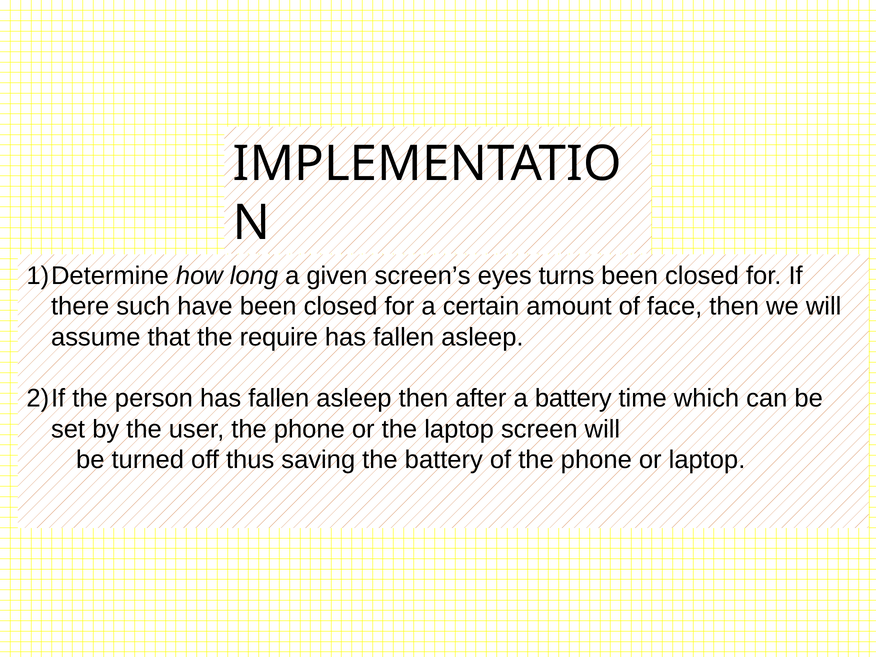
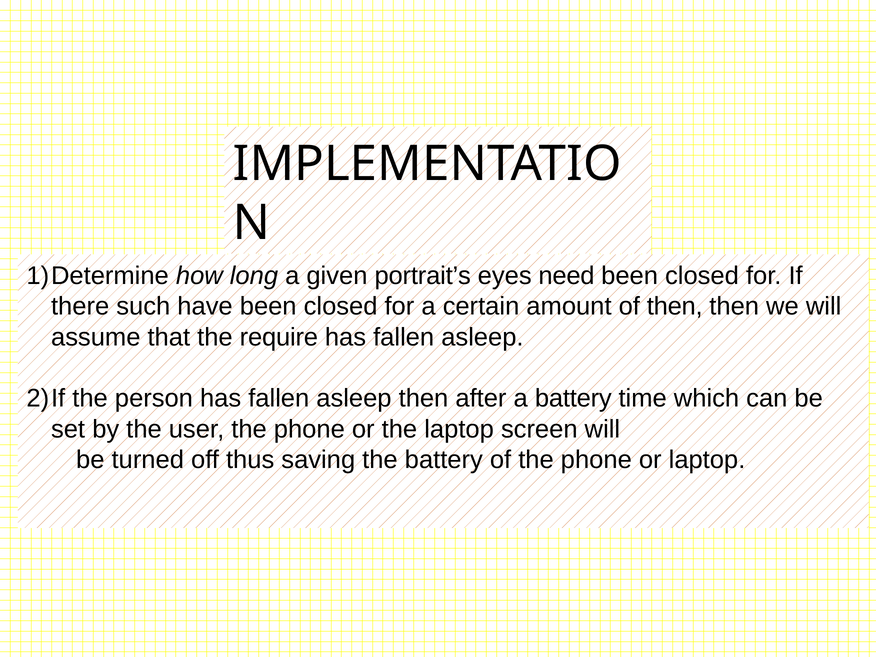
screen’s: screen’s -> portrait’s
turns: turns -> need
of face: face -> then
